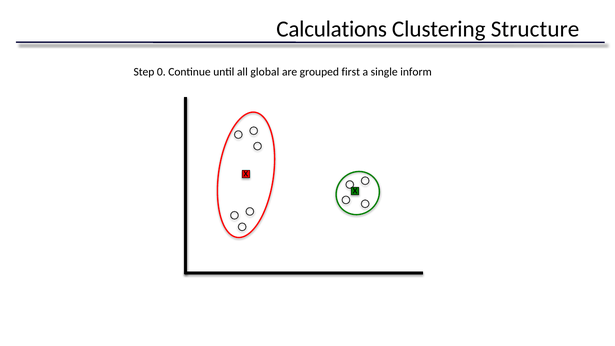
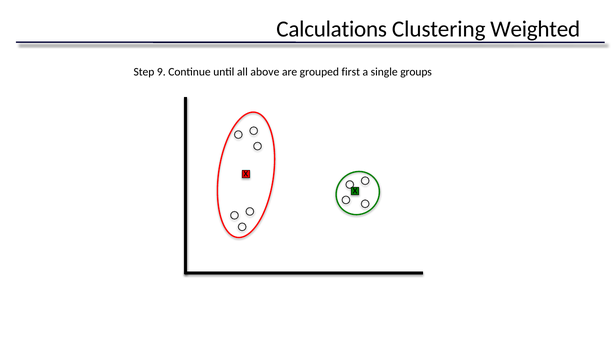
Structure: Structure -> Weighted
0: 0 -> 9
global: global -> above
inform: inform -> groups
